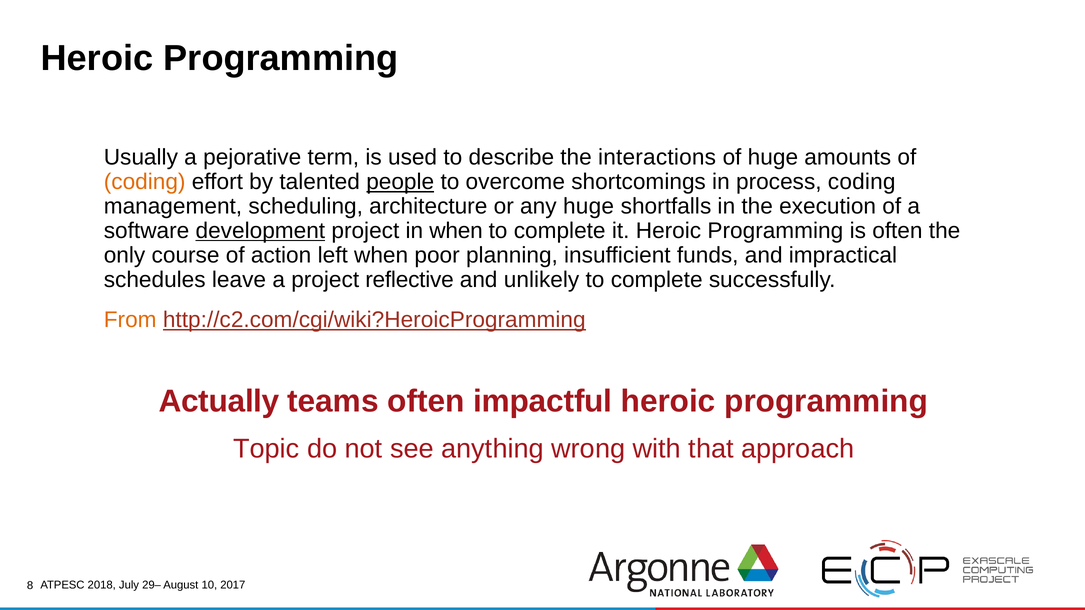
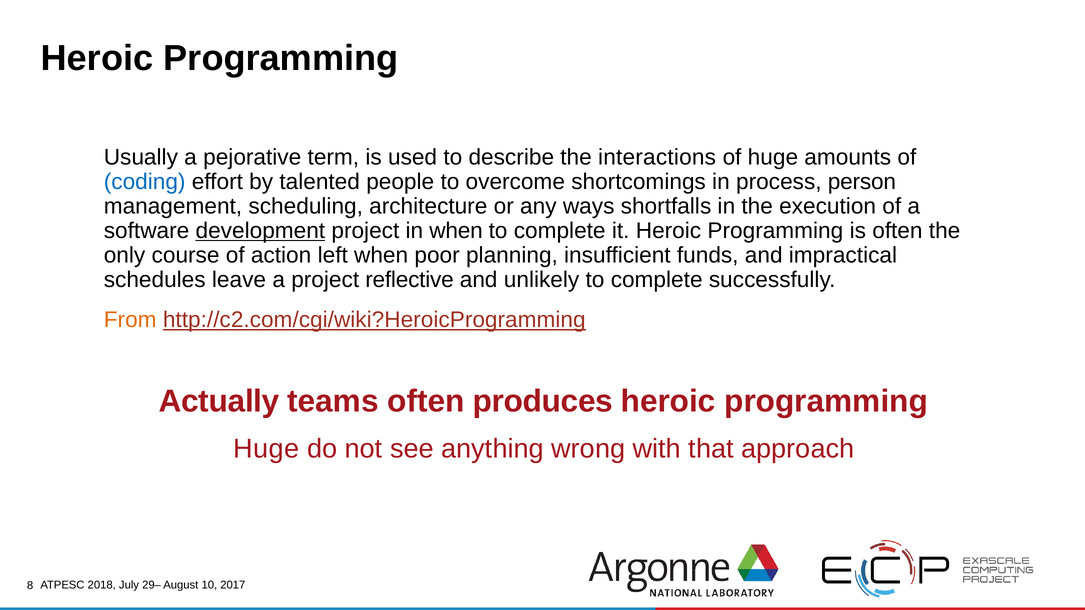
coding at (145, 182) colour: orange -> blue
people underline: present -> none
process coding: coding -> person
any huge: huge -> ways
impactful: impactful -> produces
Topic at (266, 449): Topic -> Huge
